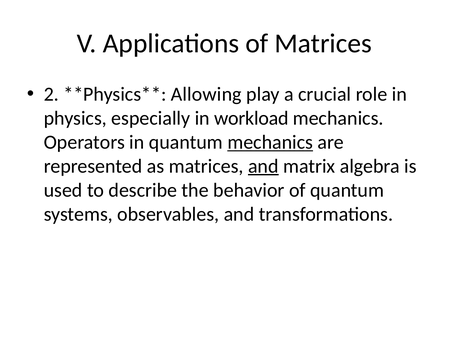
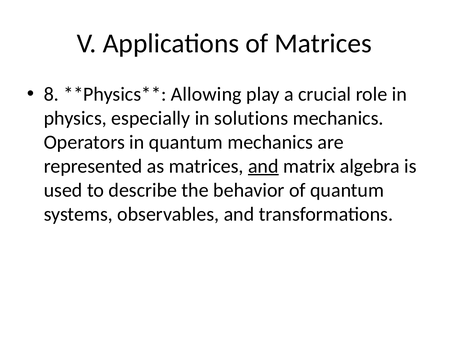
2: 2 -> 8
workload: workload -> solutions
mechanics at (270, 142) underline: present -> none
